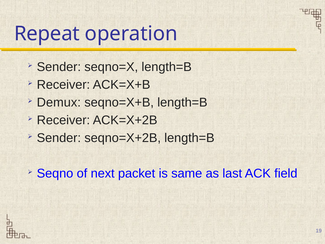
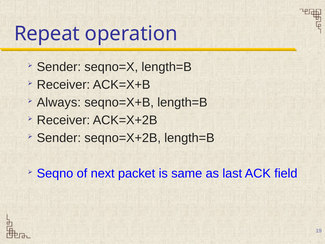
Demux: Demux -> Always
